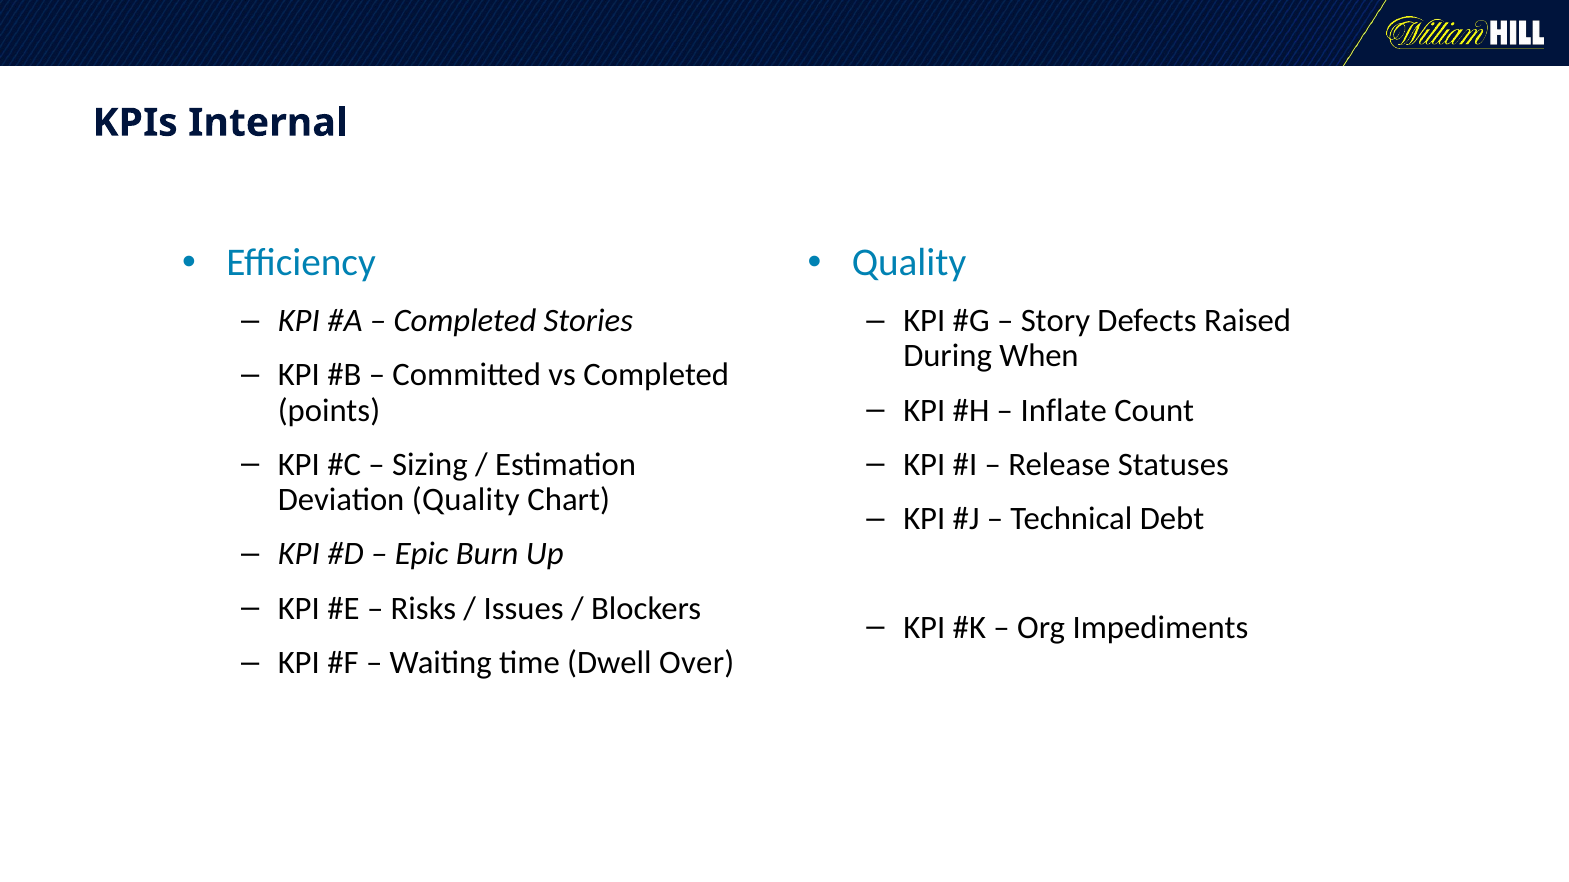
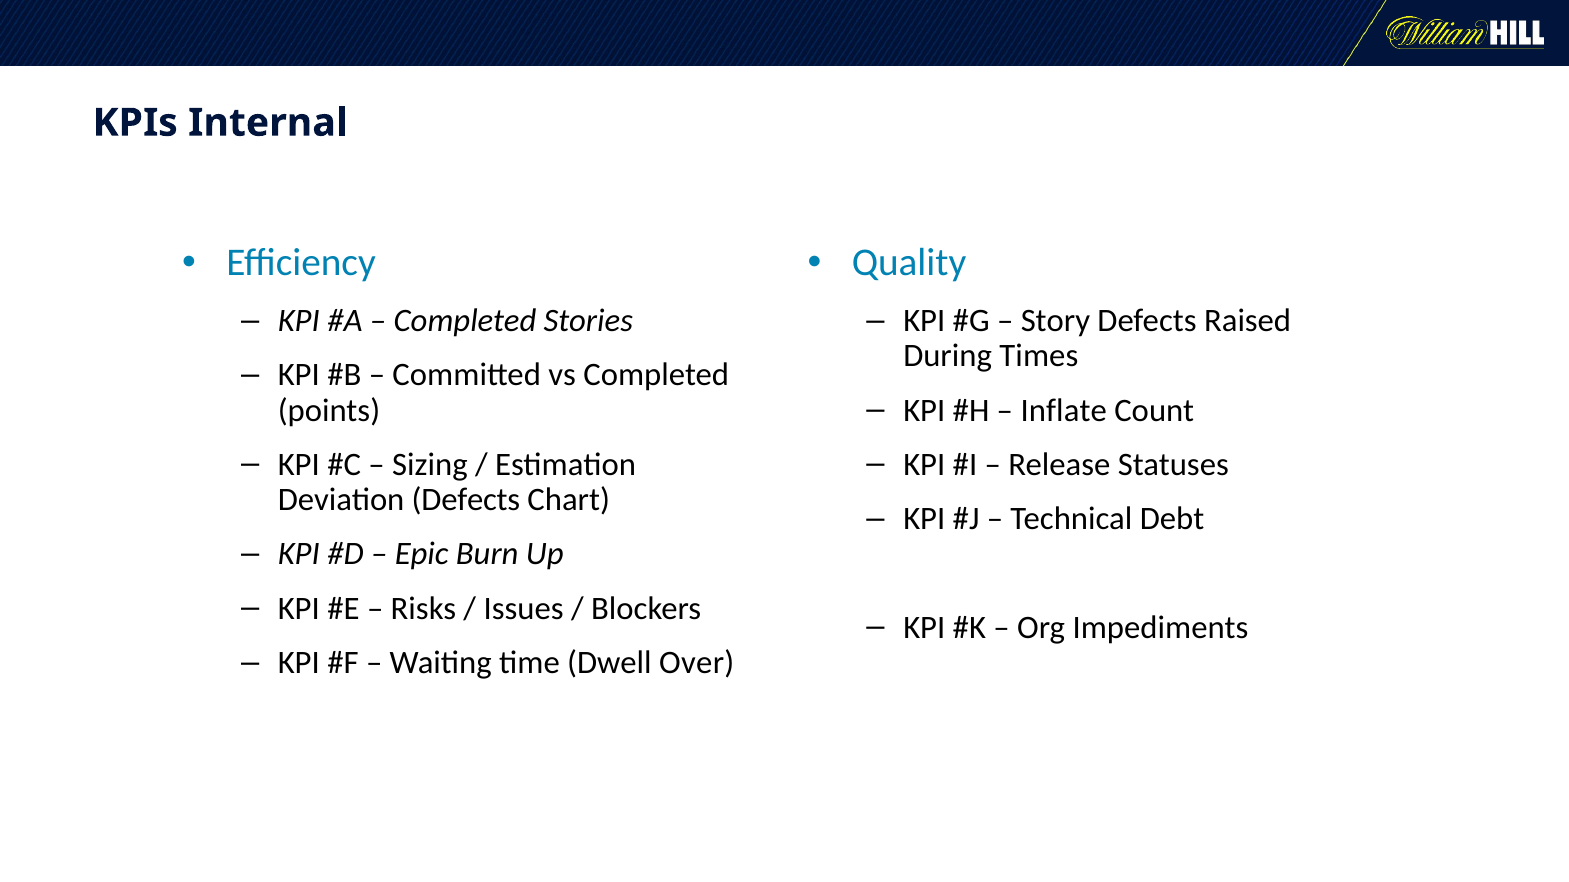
When: When -> Times
Deviation Quality: Quality -> Defects
